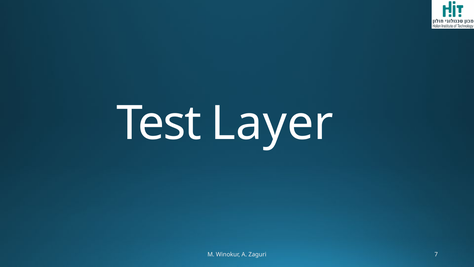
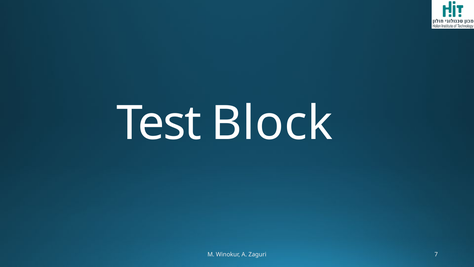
Layer: Layer -> Block
